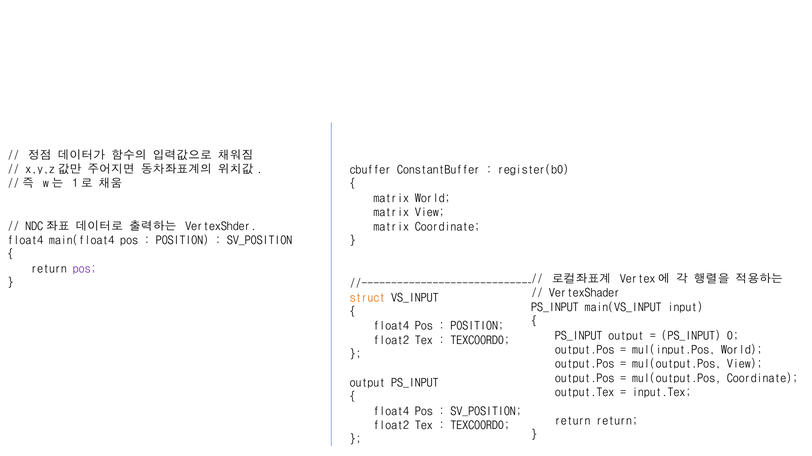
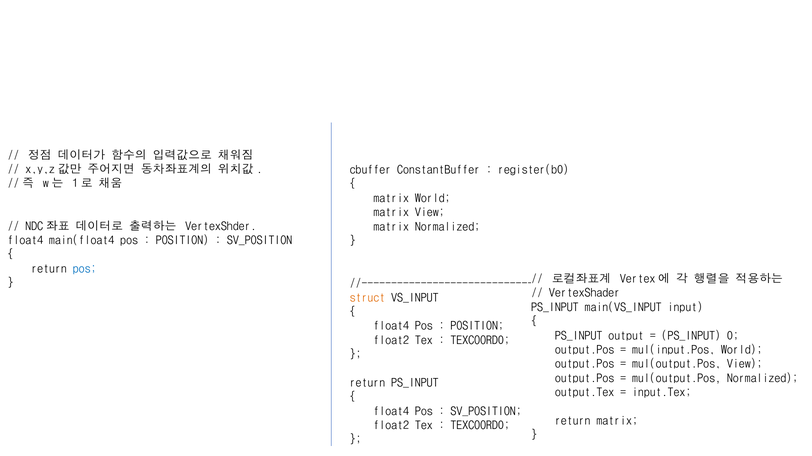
matrix Coordinate: Coordinate -> Normalized
pos at (85, 269) colour: purple -> blue
Coordinate at (763, 379): Coordinate -> Normalized
output at (367, 383): output -> return
return return: return -> matrix
